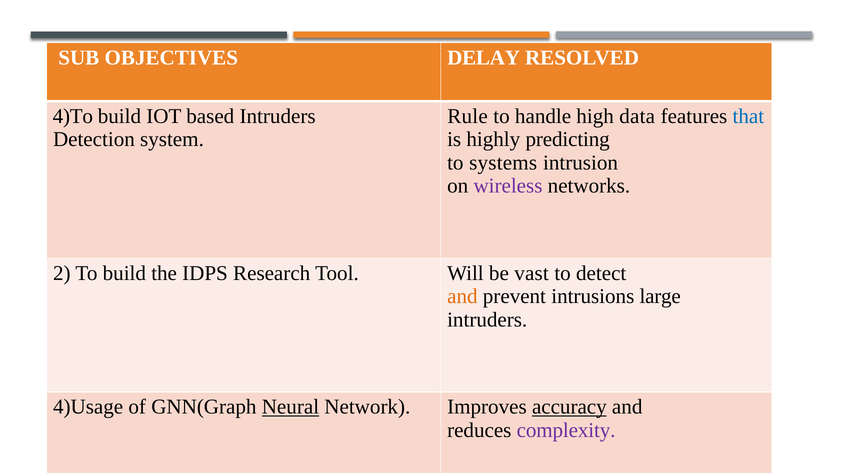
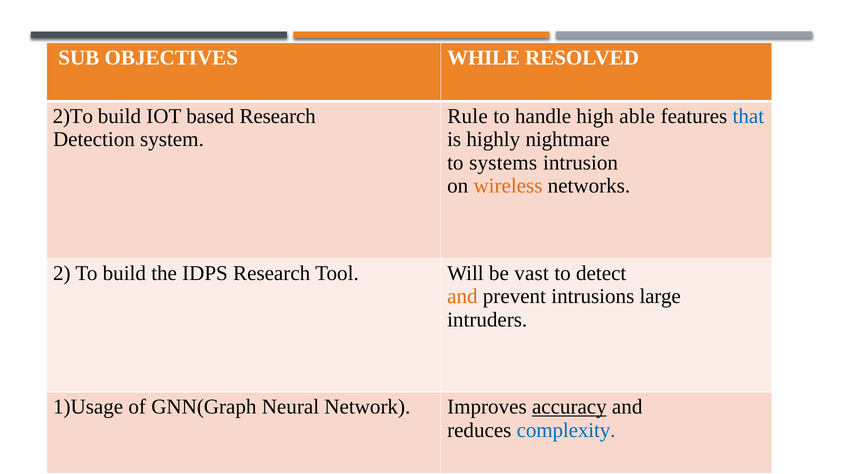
DELAY: DELAY -> WHILE
4)To: 4)To -> 2)To
based Intruders: Intruders -> Research
data: data -> able
predicting: predicting -> nightmare
wireless colour: purple -> orange
4)Usage: 4)Usage -> 1)Usage
Neural underline: present -> none
complexity colour: purple -> blue
